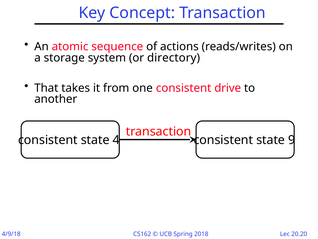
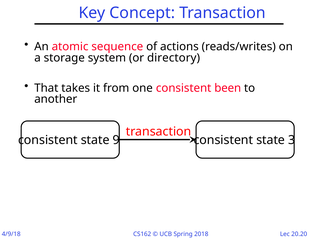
drive: drive -> been
4: 4 -> 9
9: 9 -> 3
